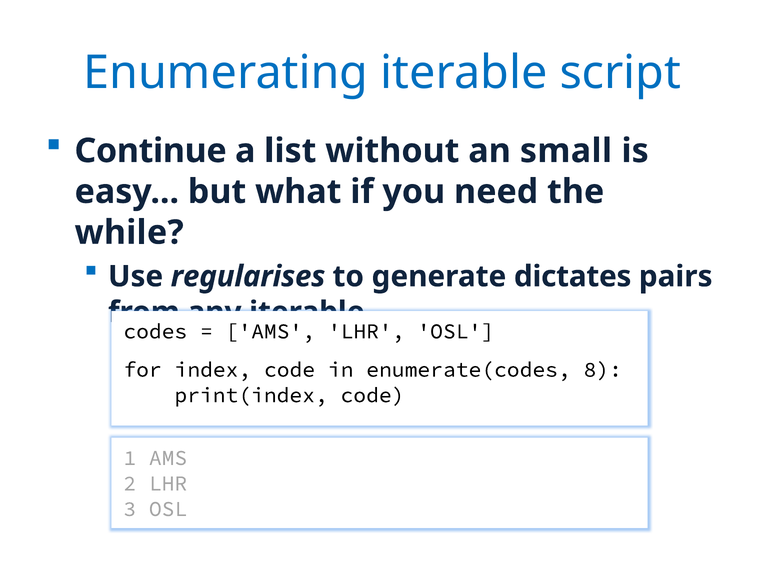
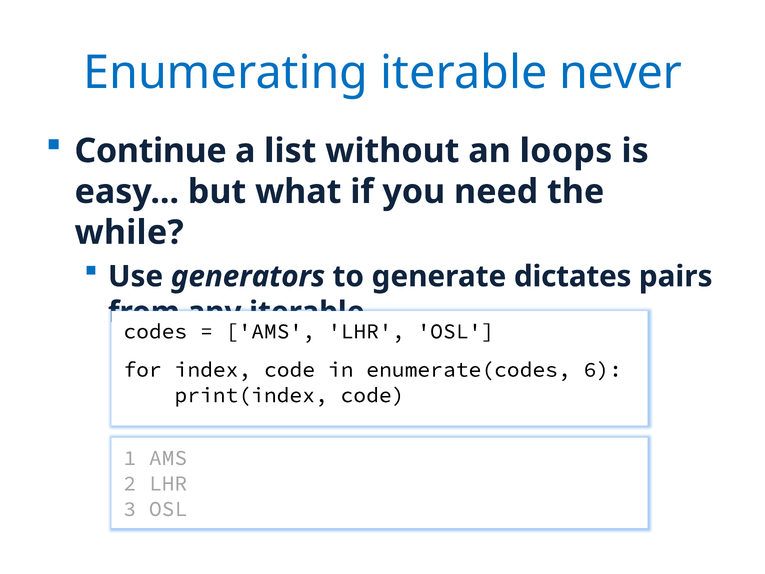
script: script -> never
small: small -> loops
regularises: regularises -> generators
8: 8 -> 6
